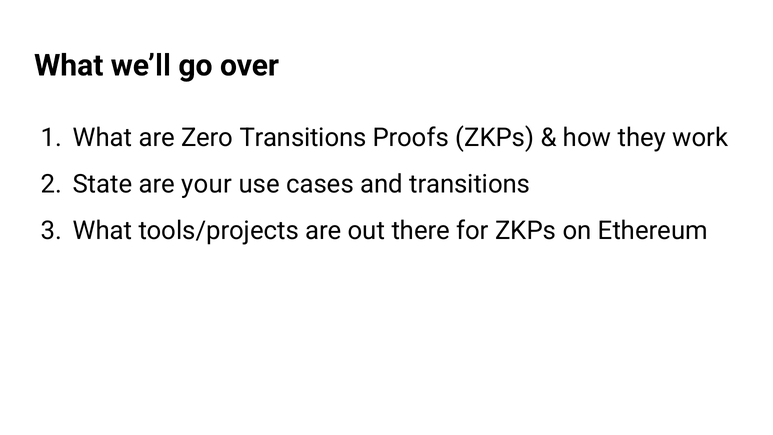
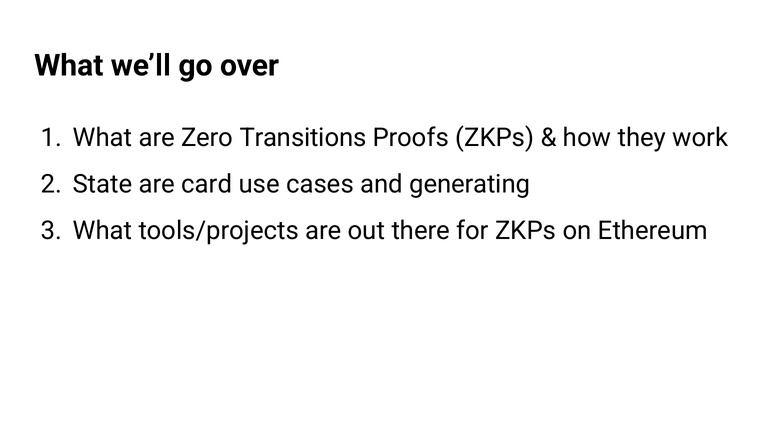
your: your -> card
and transitions: transitions -> generating
